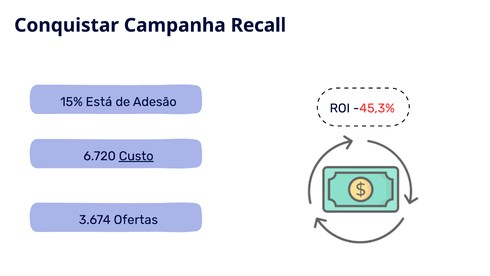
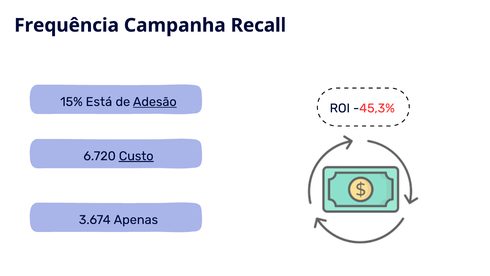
Conquistar: Conquistar -> Frequência
Adesão underline: none -> present
Ofertas: Ofertas -> Apenas
